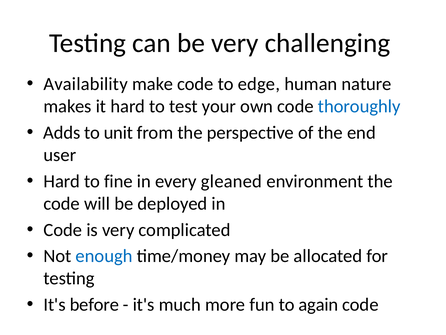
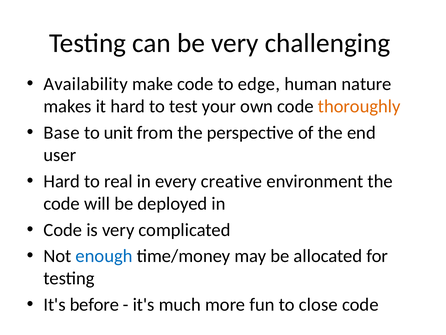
thoroughly colour: blue -> orange
Adds: Adds -> Base
fine: fine -> real
gleaned: gleaned -> creative
again: again -> close
